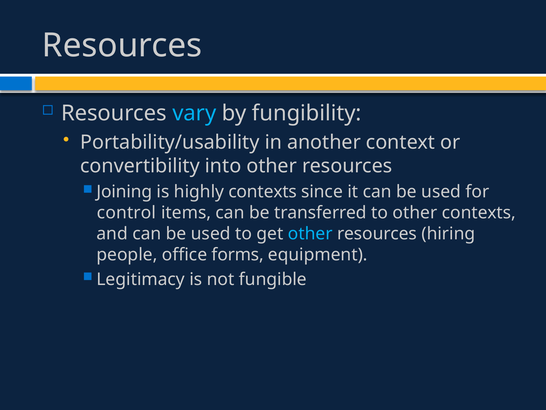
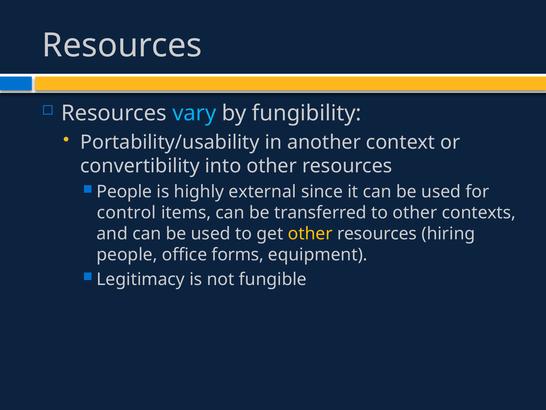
Joining at (124, 192): Joining -> People
highly contexts: contexts -> external
other at (310, 233) colour: light blue -> yellow
